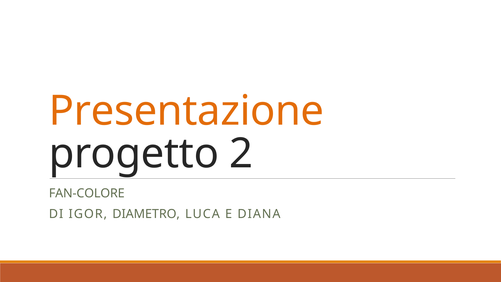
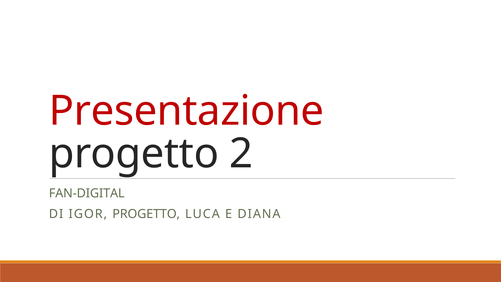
Presentazione colour: orange -> red
FAN-COLORE: FAN-COLORE -> FAN-DIGITAL
IGOR DIAMETRO: DIAMETRO -> PROGETTO
